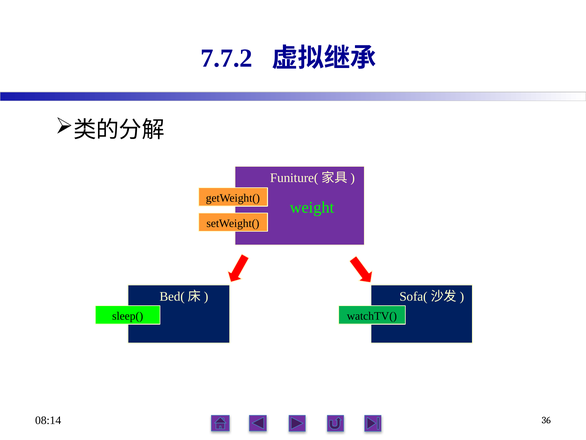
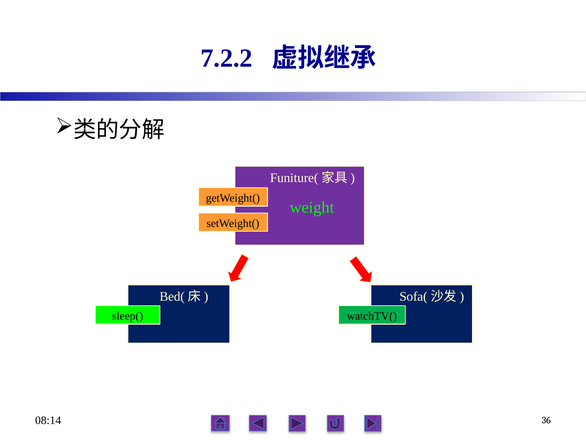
7.7.2: 7.7.2 -> 7.2.2
